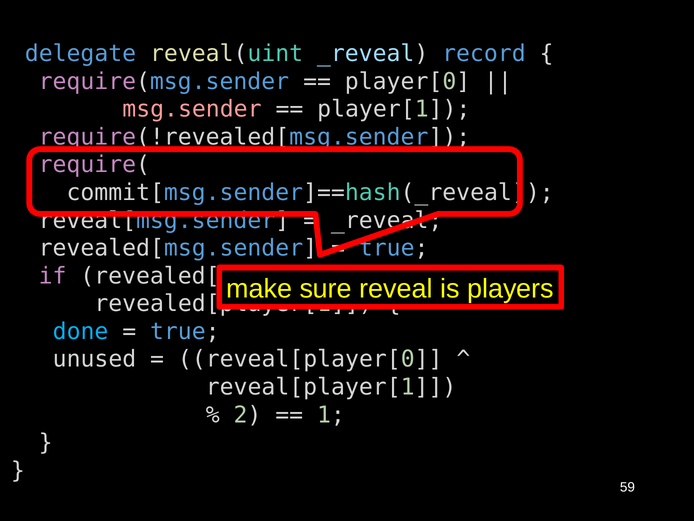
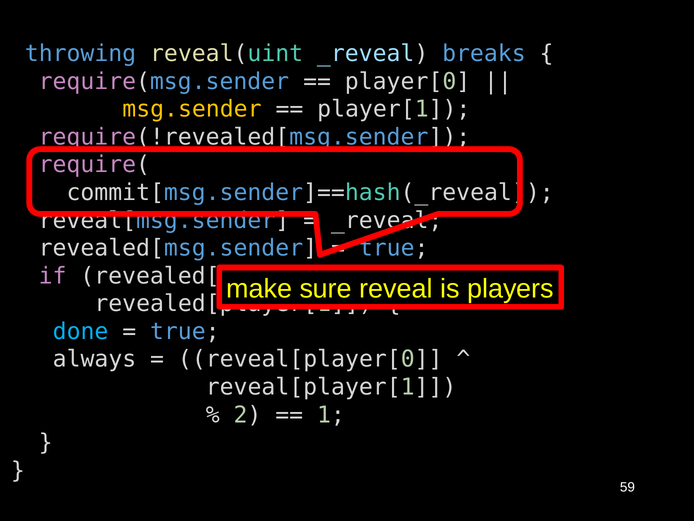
delegate: delegate -> throwing
record: record -> breaks
msg.sender colour: pink -> yellow
unused: unused -> always
